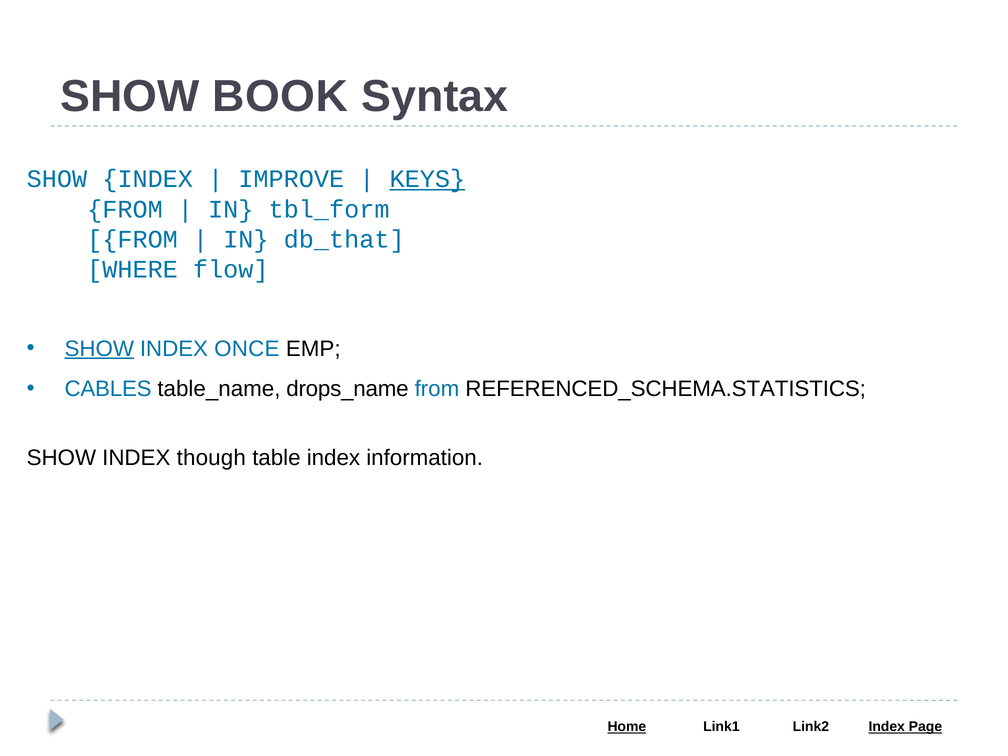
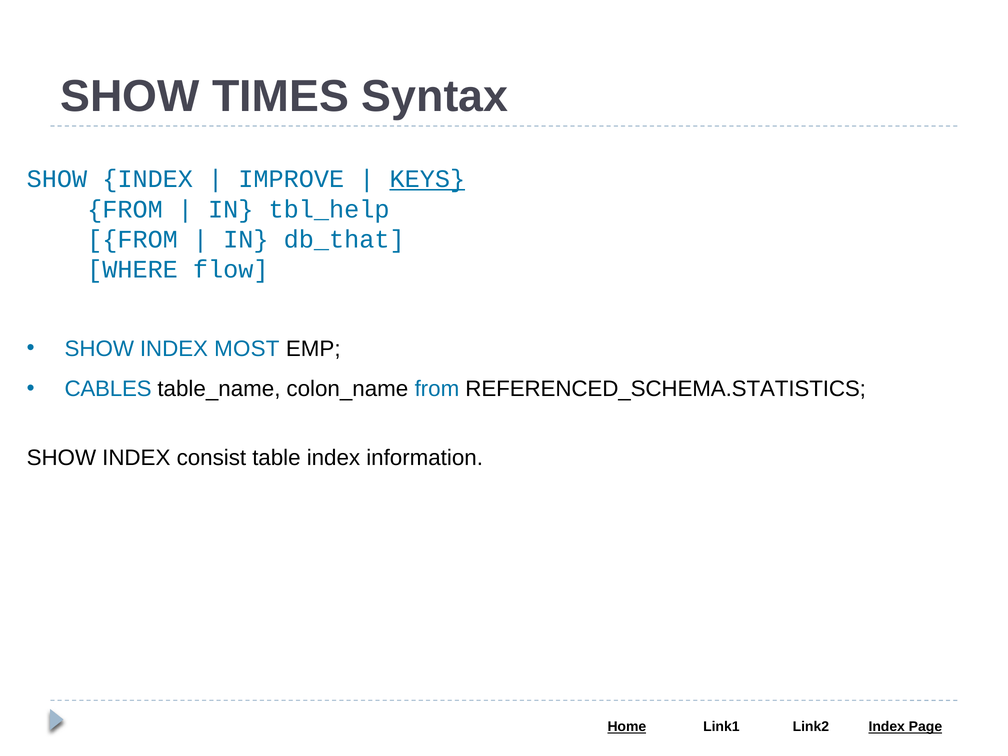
BOOK: BOOK -> TIMES
tbl_form: tbl_form -> tbl_help
SHOW at (99, 349) underline: present -> none
ONCE: ONCE -> MOST
drops_name: drops_name -> colon_name
though: though -> consist
